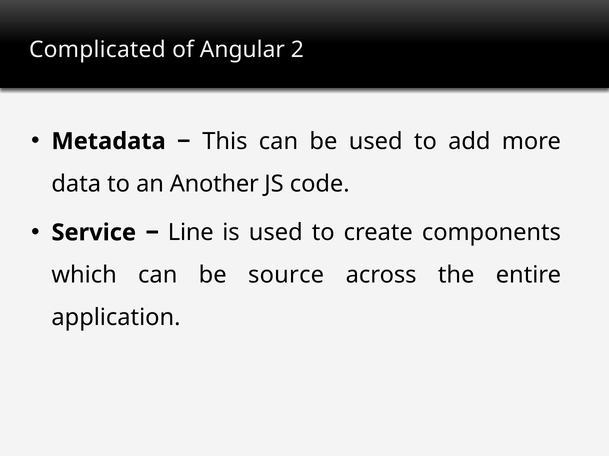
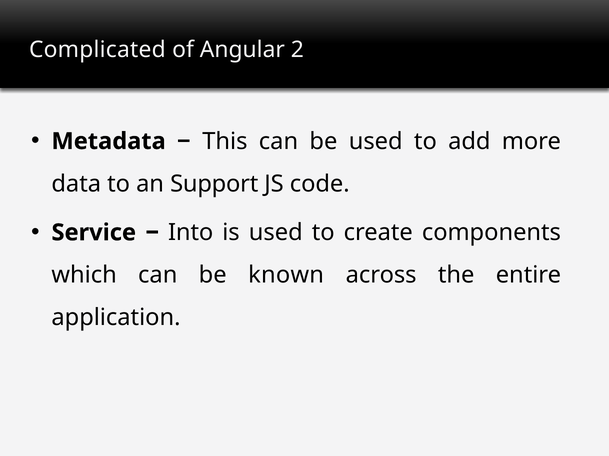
Another: Another -> Support
Line: Line -> Into
source: source -> known
